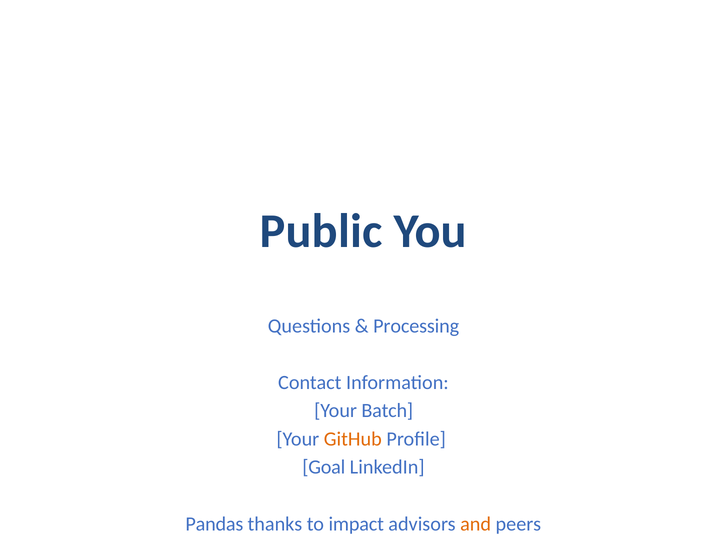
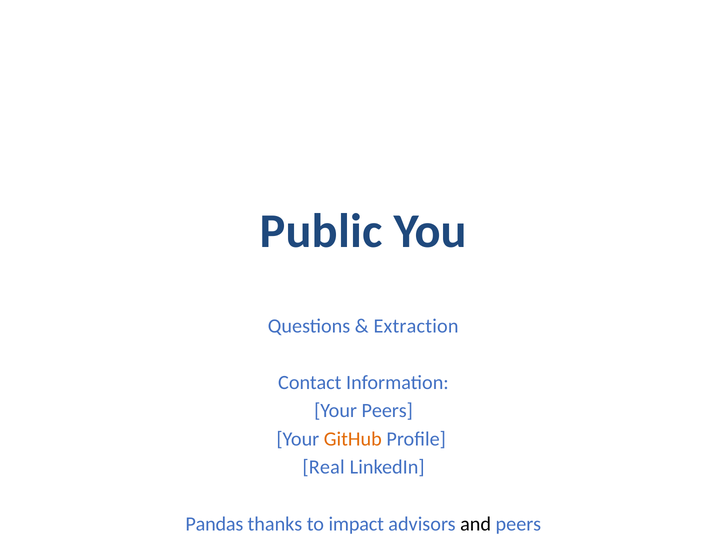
Processing: Processing -> Extraction
Your Batch: Batch -> Peers
Goal: Goal -> Real
and colour: orange -> black
